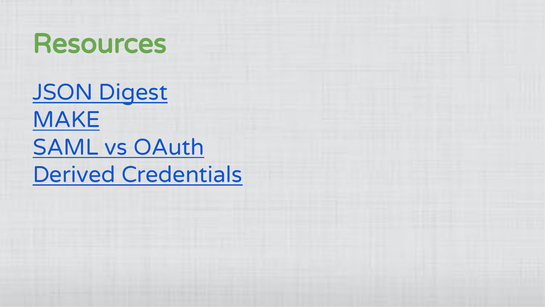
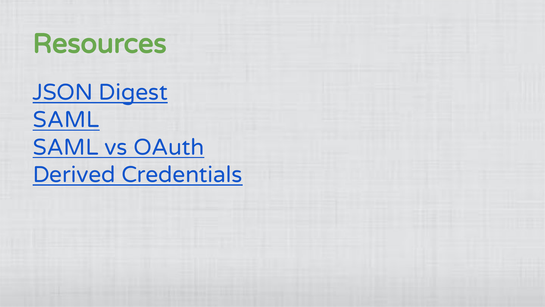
MAKE at (66, 120): MAKE -> SAML
